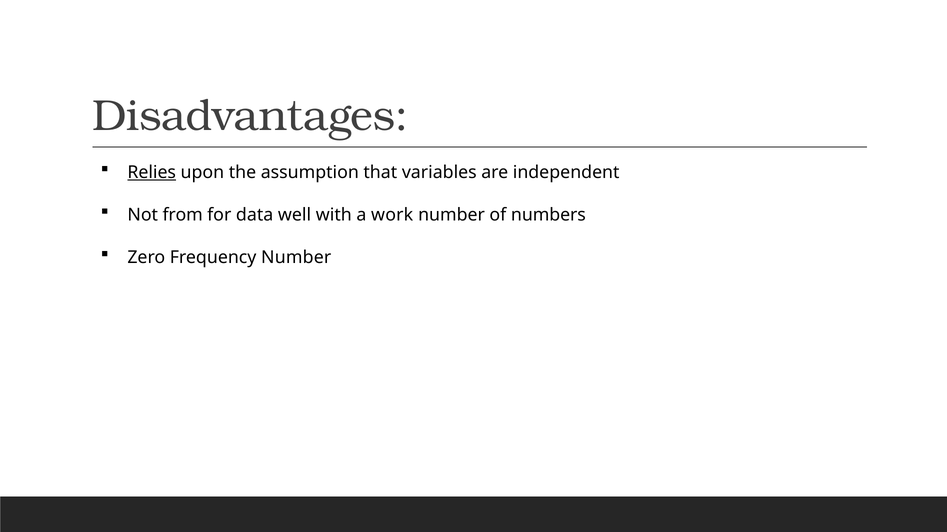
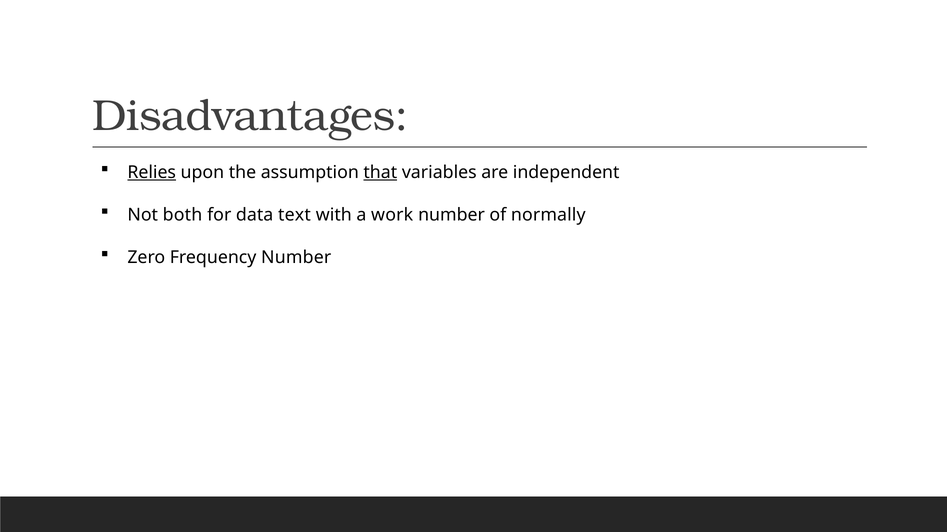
that underline: none -> present
from: from -> both
well: well -> text
numbers: numbers -> normally
